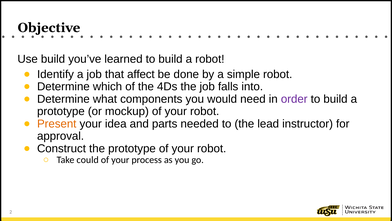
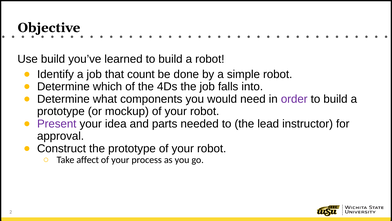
affect: affect -> count
Present colour: orange -> purple
could: could -> affect
